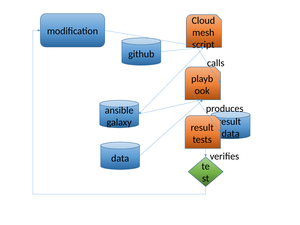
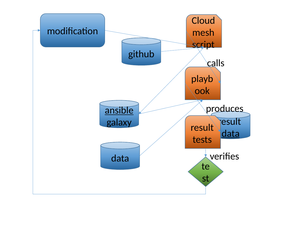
ansible underline: none -> present
